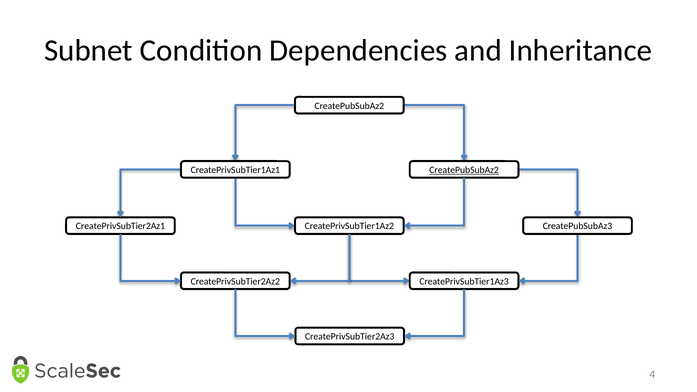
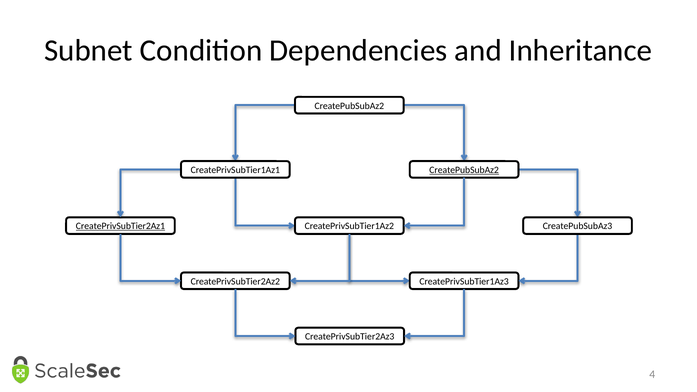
CreatePrivSubTier2Az1 underline: none -> present
